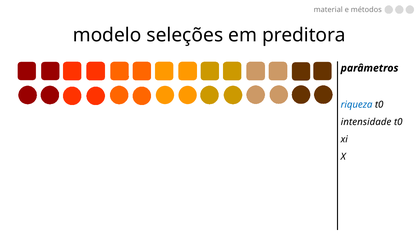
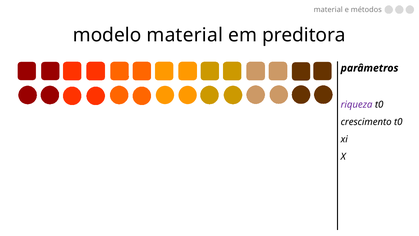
modelo seleções: seleções -> material
riqueza colour: blue -> purple
intensidade: intensidade -> crescimento
